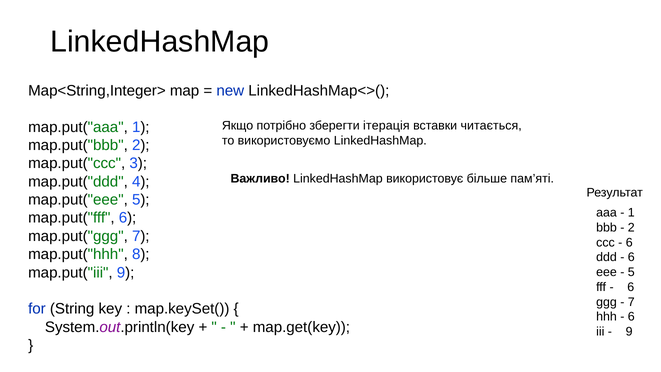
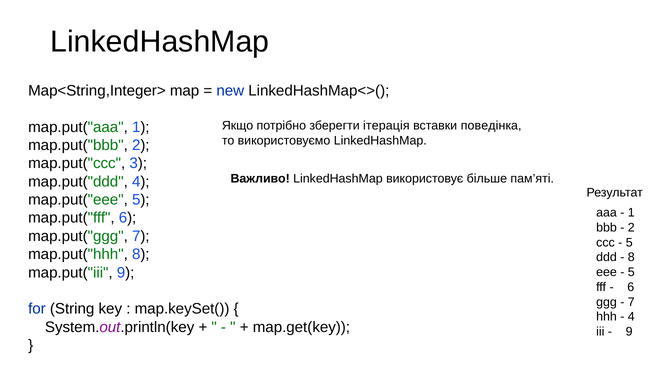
читається: читається -> поведінка
6 at (629, 242): 6 -> 5
6 at (631, 257): 6 -> 8
6 at (631, 317): 6 -> 4
